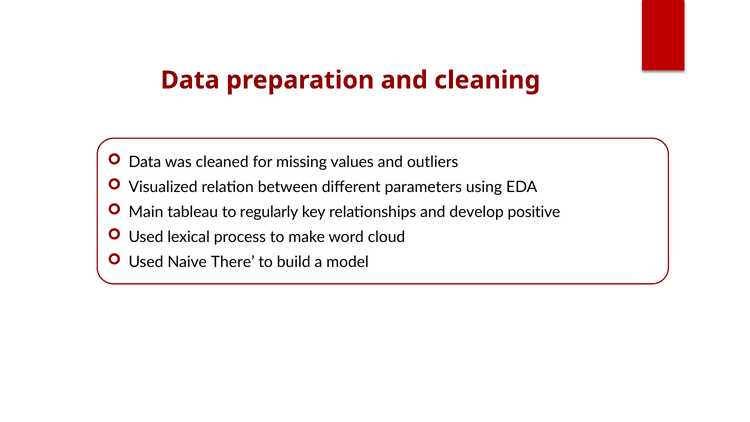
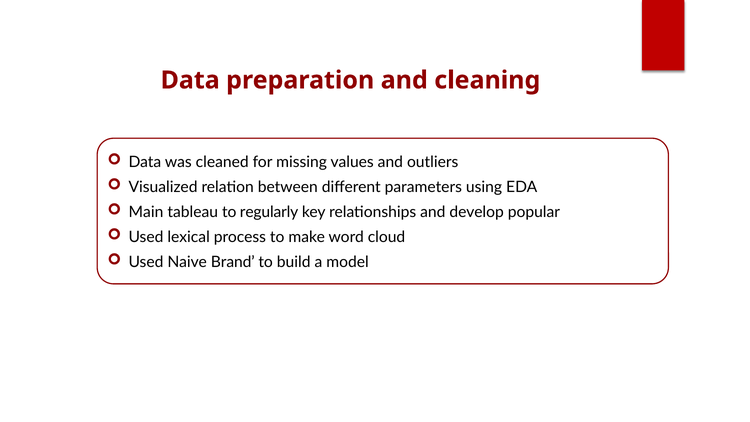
positive: positive -> popular
There: There -> Brand
